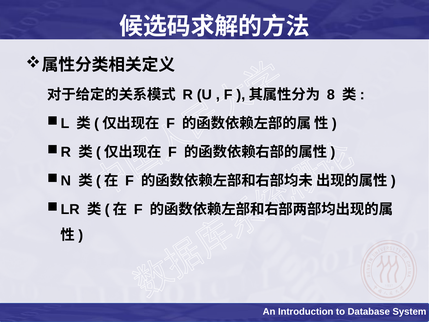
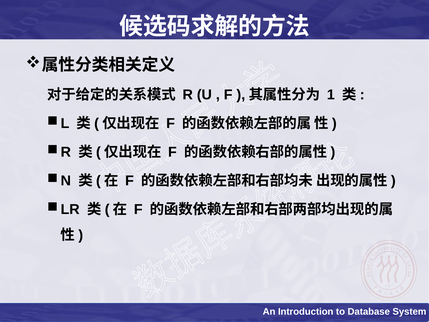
8: 8 -> 1
